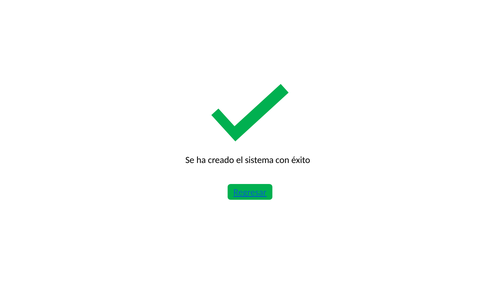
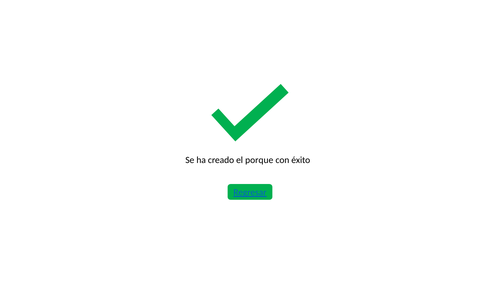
sistema: sistema -> porque
